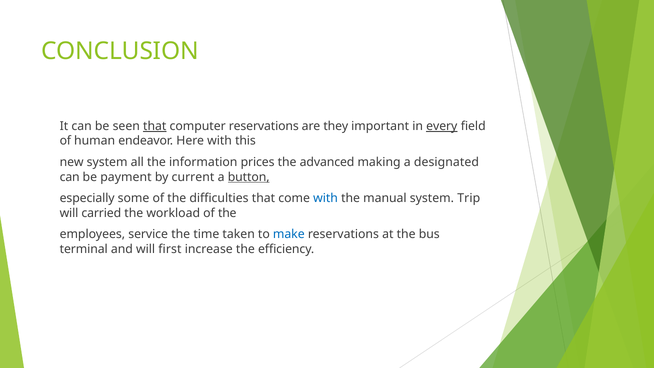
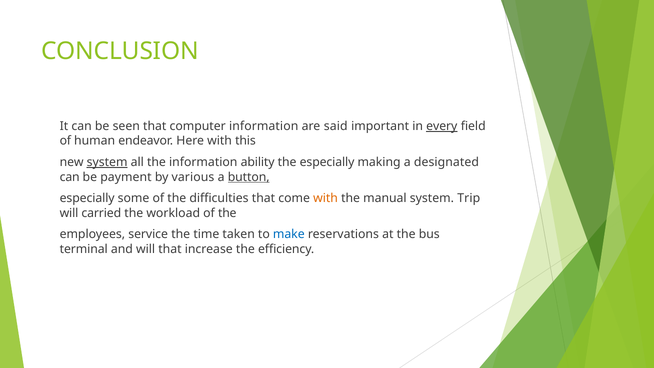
that at (155, 126) underline: present -> none
computer reservations: reservations -> information
they: they -> said
system at (107, 162) underline: none -> present
prices: prices -> ability
the advanced: advanced -> especially
current: current -> various
with at (326, 198) colour: blue -> orange
will first: first -> that
